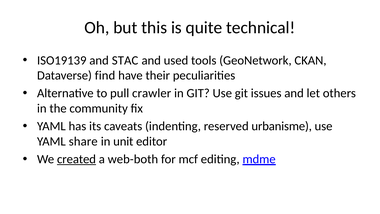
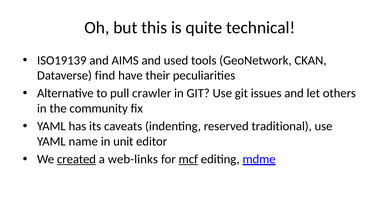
STAC: STAC -> AIMS
urbanisme: urbanisme -> traditional
share: share -> name
web-both: web-both -> web-links
mcf underline: none -> present
